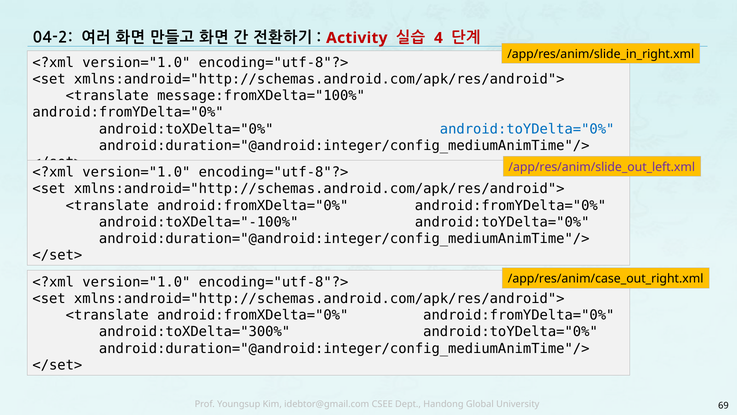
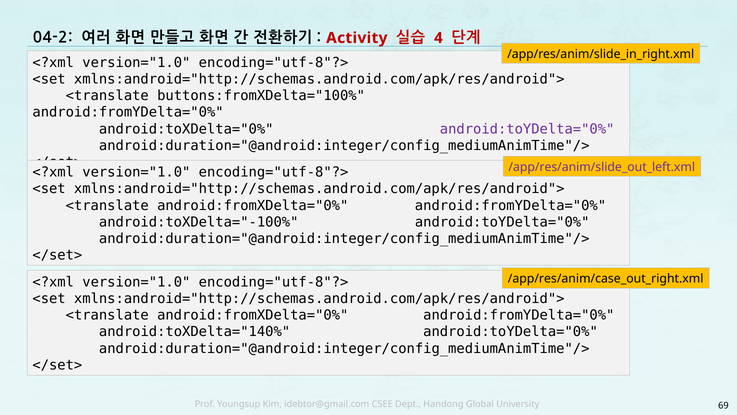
message:fromXDelta="100%: message:fromXDelta="100% -> buttons:fromXDelta="100%
android:toYDelta="0% at (527, 129) colour: blue -> purple
android:toXDelta="300%: android:toXDelta="300% -> android:toXDelta="140%
